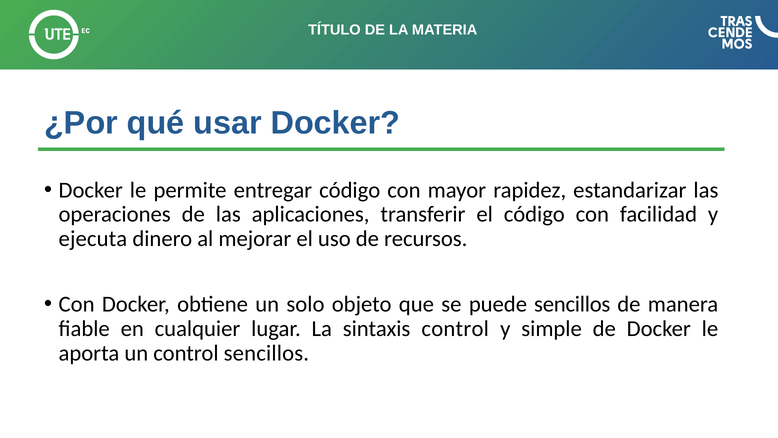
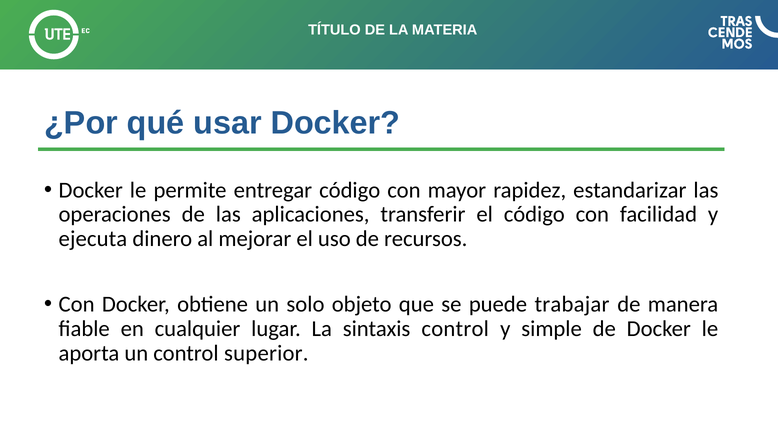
puede sencillos: sencillos -> trabajar
control sencillos: sencillos -> superior
